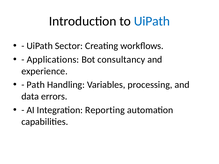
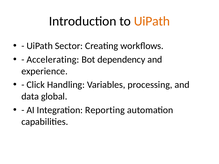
UiPath at (152, 21) colour: blue -> orange
Applications: Applications -> Accelerating
consultancy: consultancy -> dependency
Path: Path -> Click
errors: errors -> global
